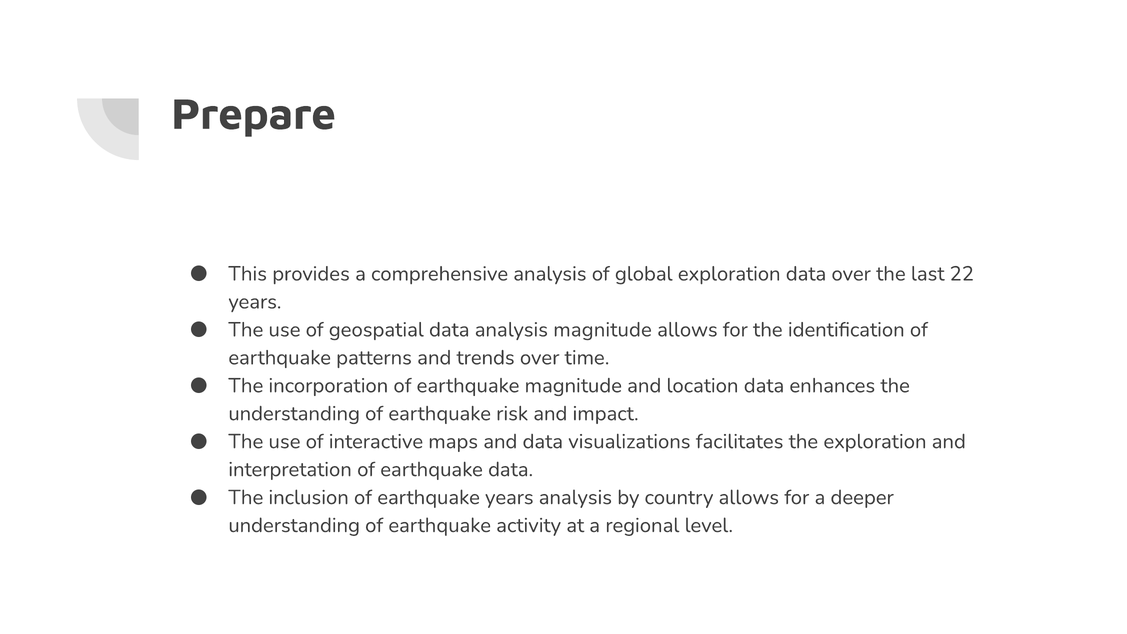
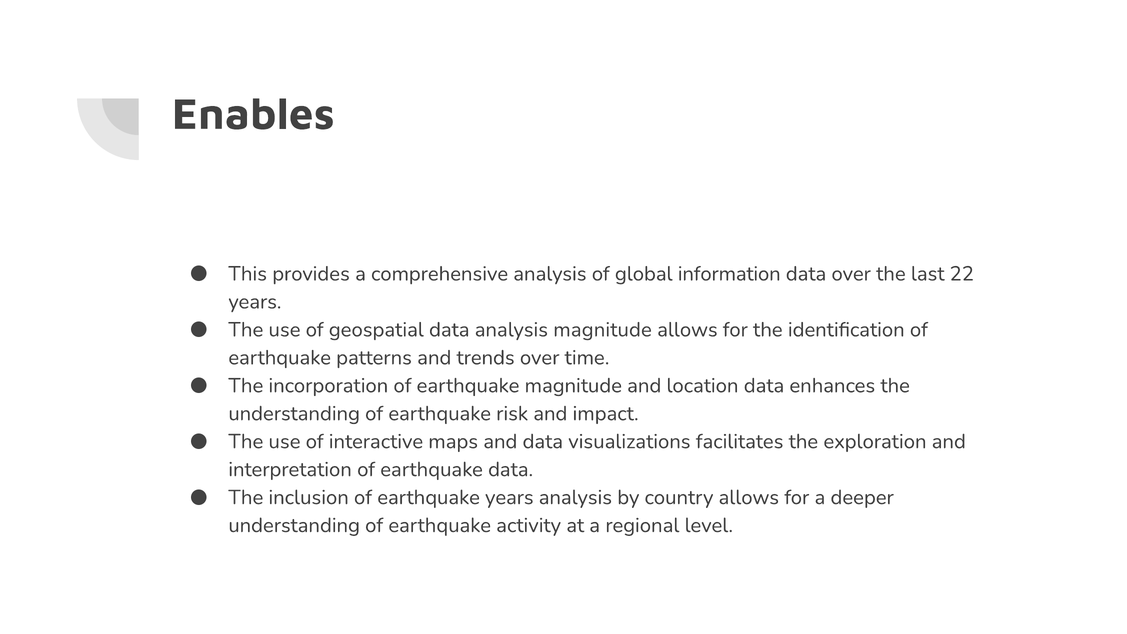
Prepare: Prepare -> Enables
global exploration: exploration -> information
